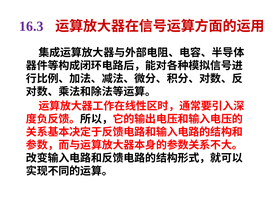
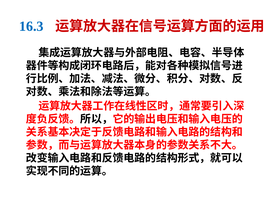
16.3 colour: purple -> blue
